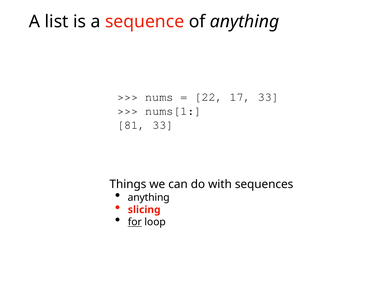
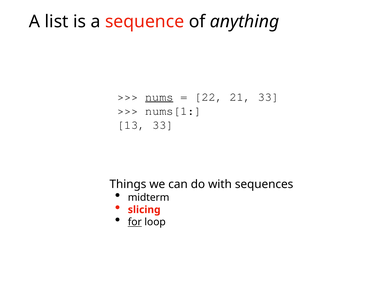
nums underline: none -> present
17: 17 -> 21
81: 81 -> 13
anything at (149, 198): anything -> midterm
